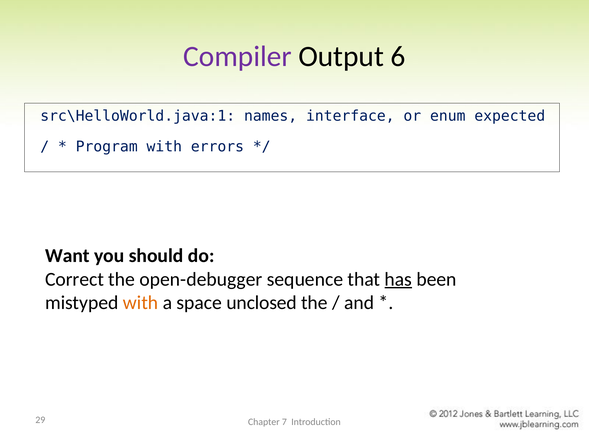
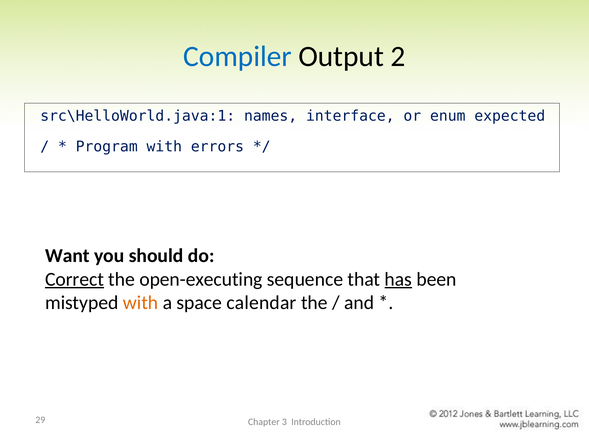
Compiler colour: purple -> blue
6: 6 -> 2
Correct underline: none -> present
open-debugger: open-debugger -> open-executing
unclosed: unclosed -> calendar
7: 7 -> 3
